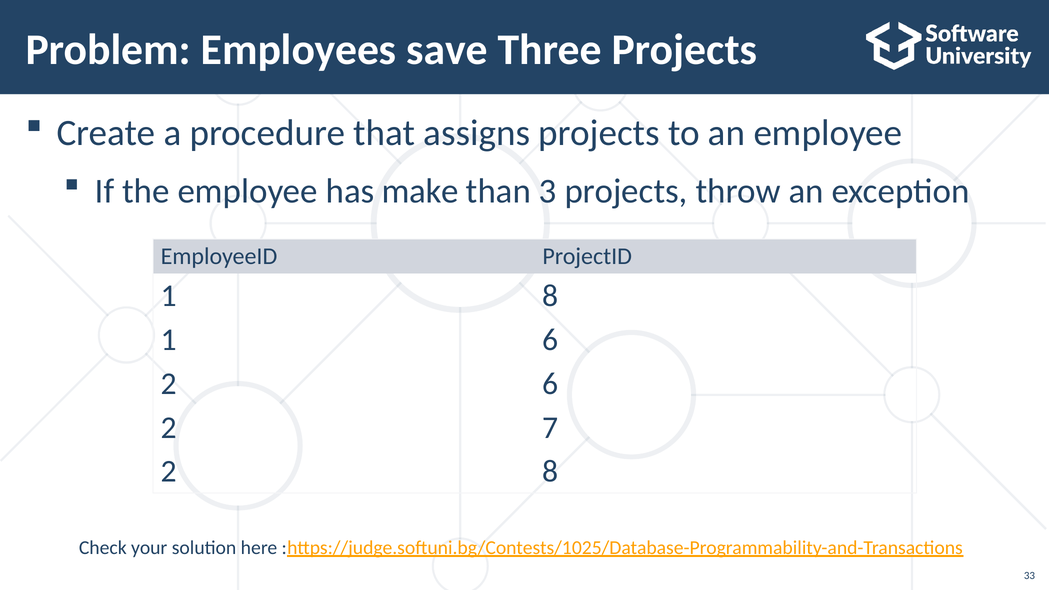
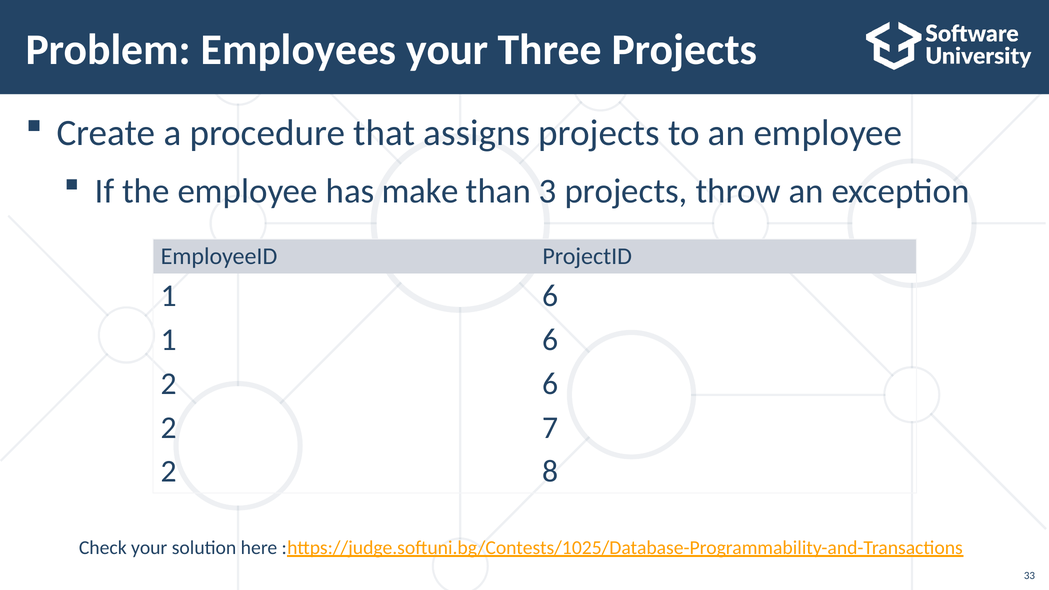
Employees save: save -> your
8 at (550, 296): 8 -> 6
